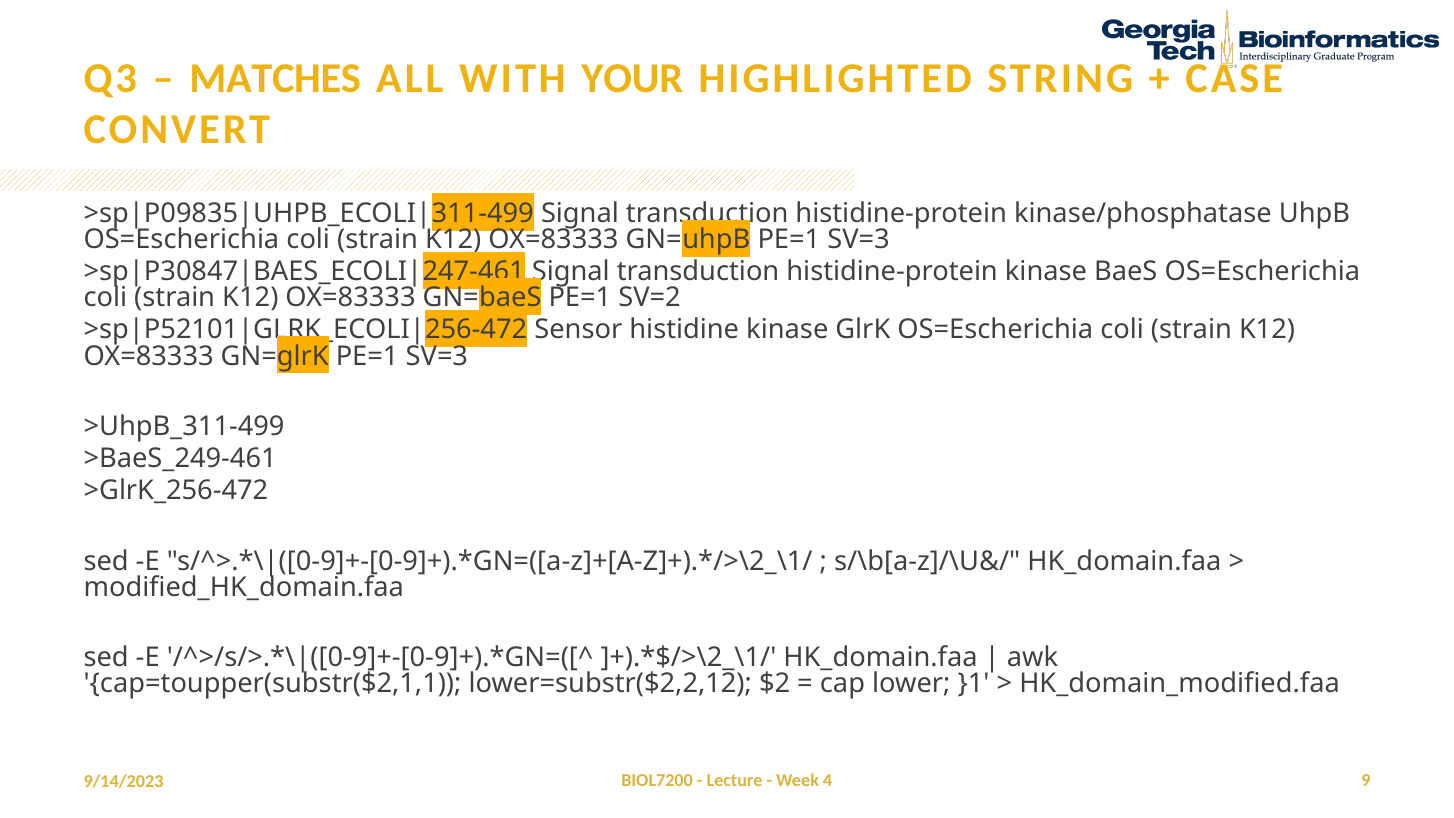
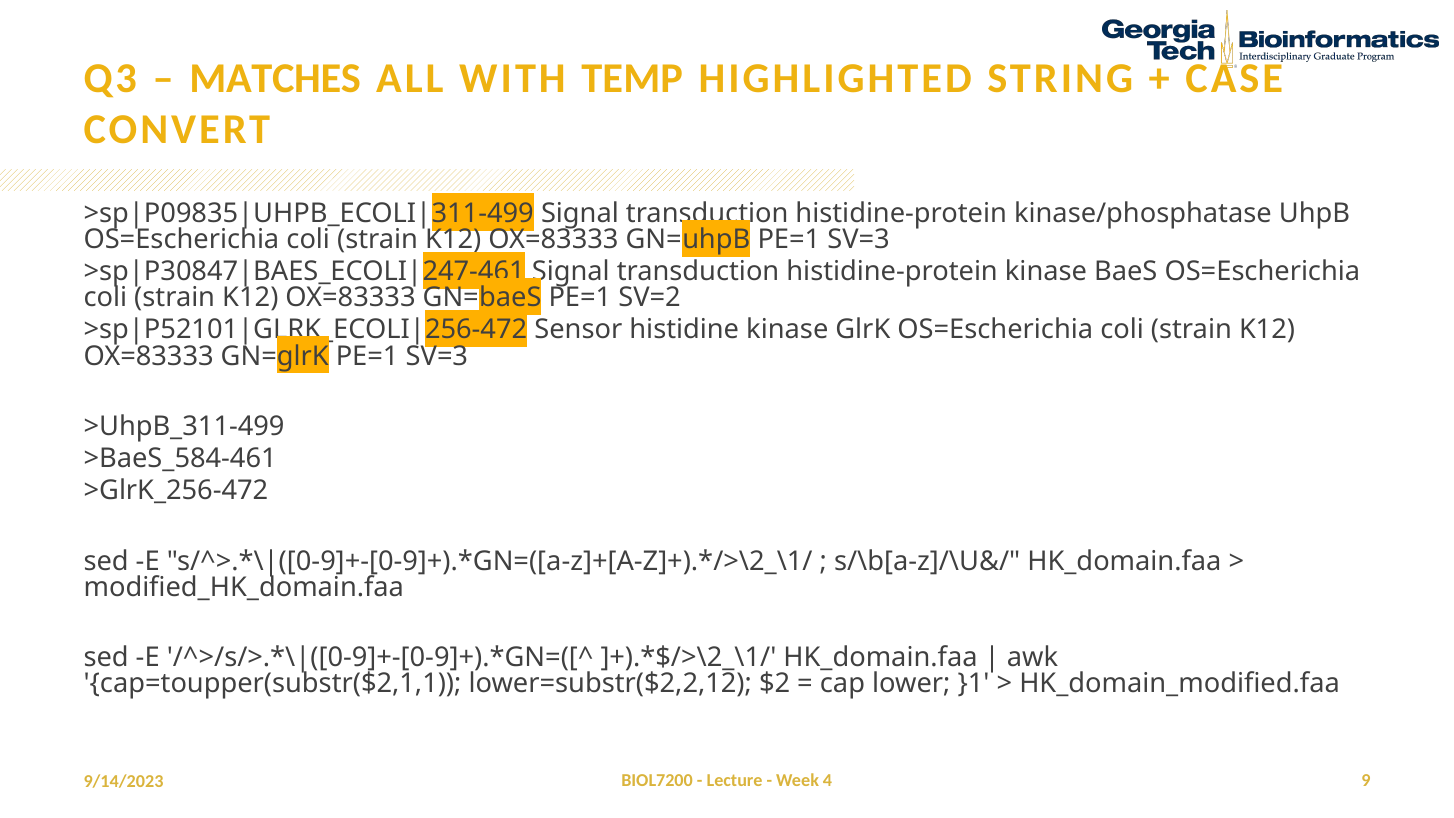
YOUR: YOUR -> TEMP
>BaeS_249-461: >BaeS_249-461 -> >BaeS_584-461
